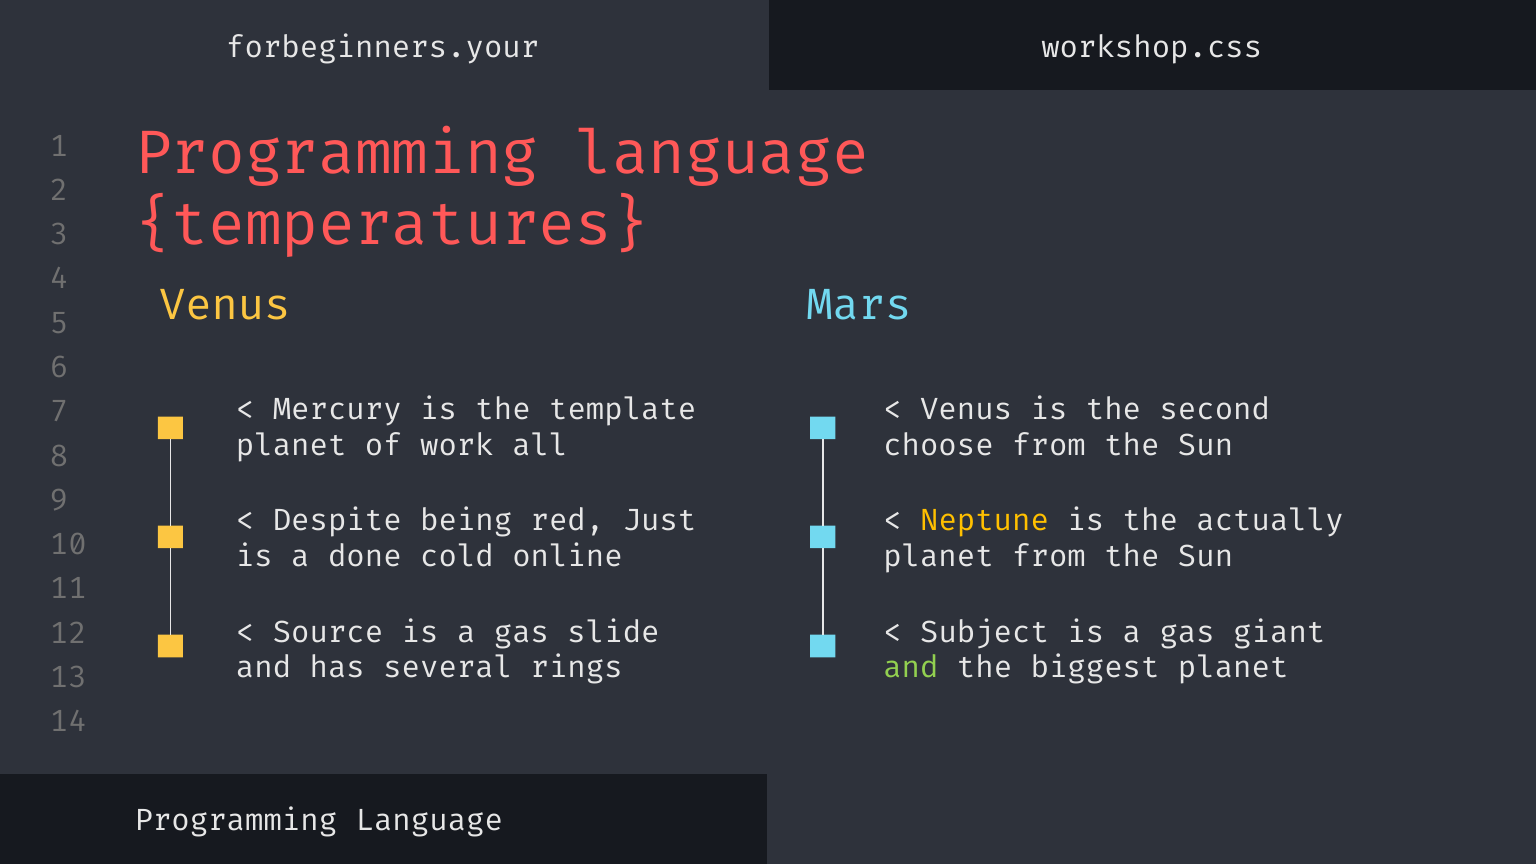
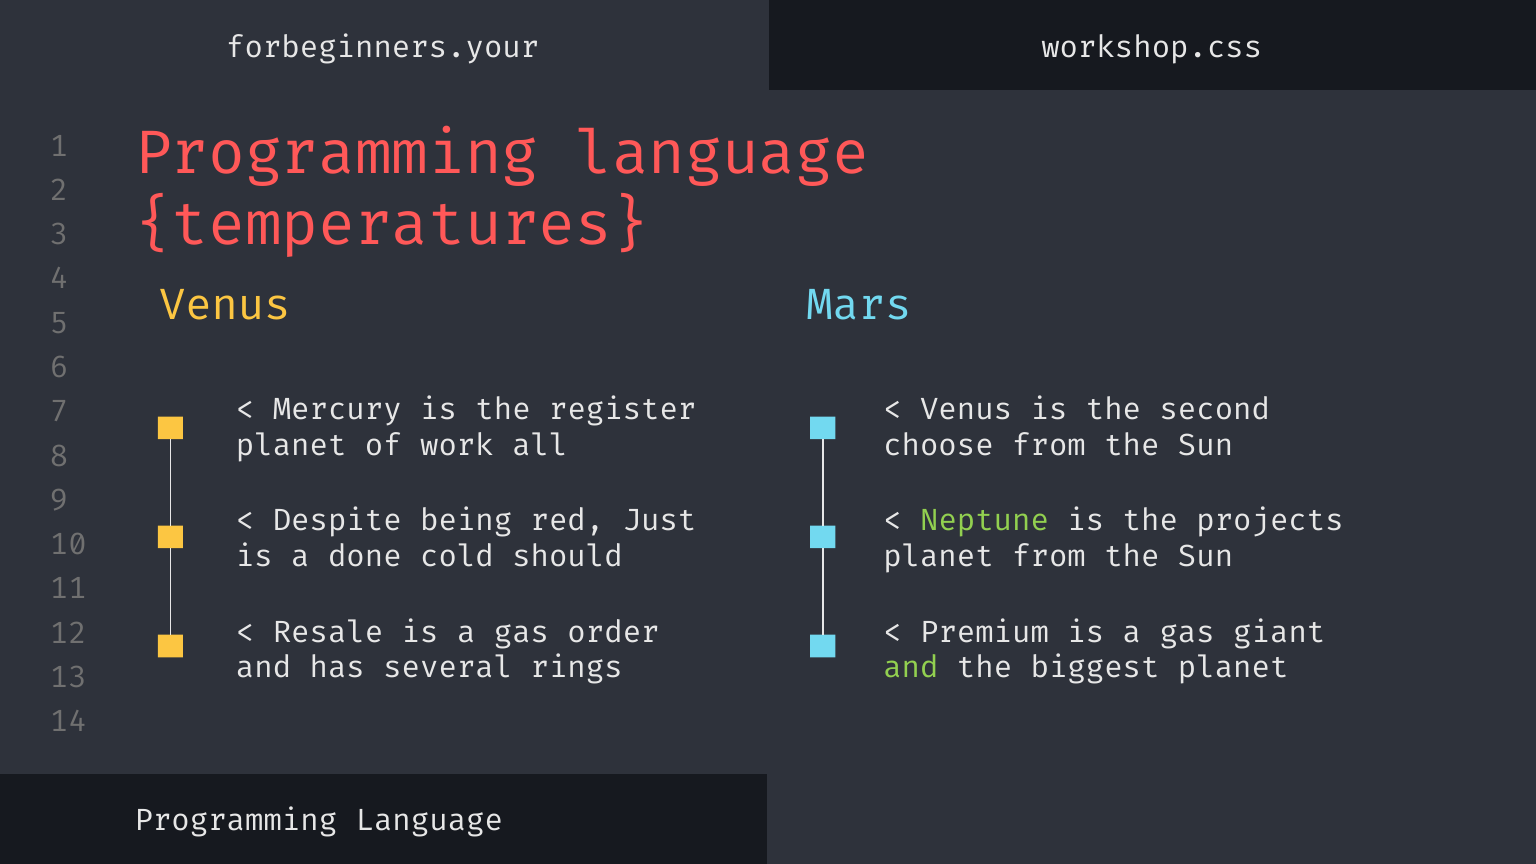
template: template -> register
Neptune colour: yellow -> light green
actually: actually -> projects
online: online -> should
Source: Source -> Resale
slide: slide -> order
Subject: Subject -> Premium
